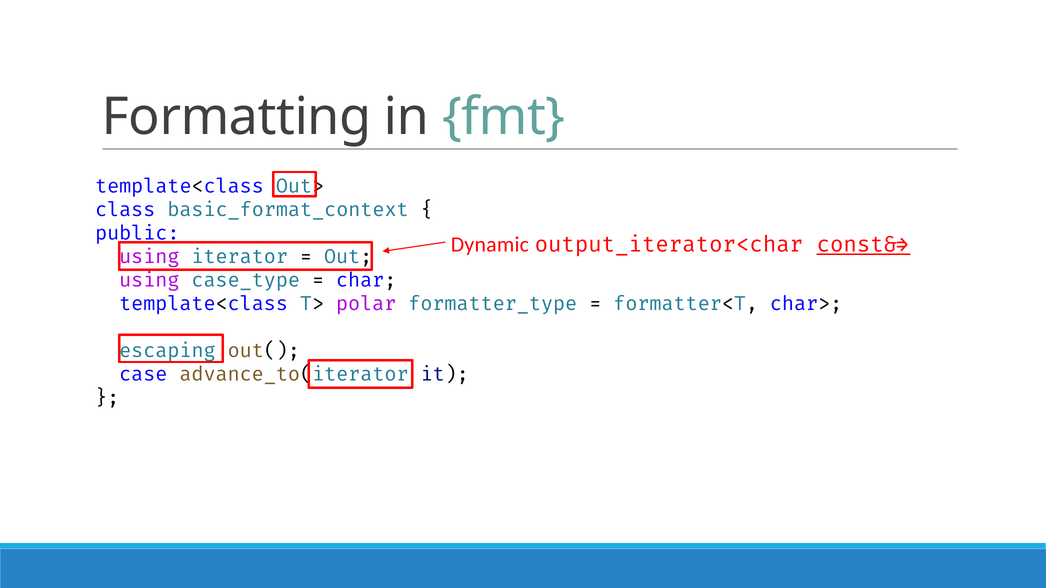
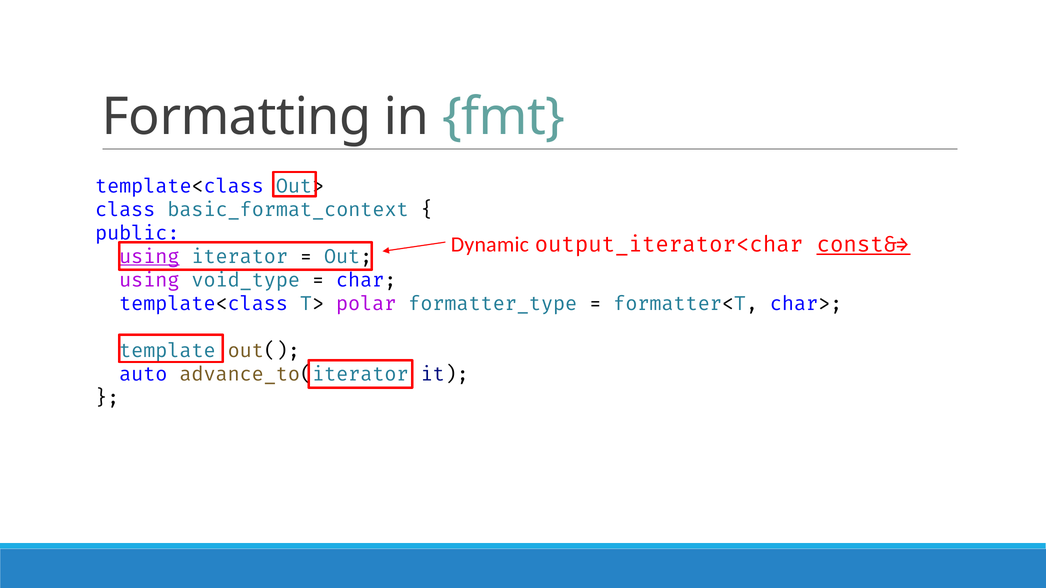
using at (149, 257) underline: none -> present
case_type: case_type -> void_type
escaping: escaping -> template
case: case -> auto
